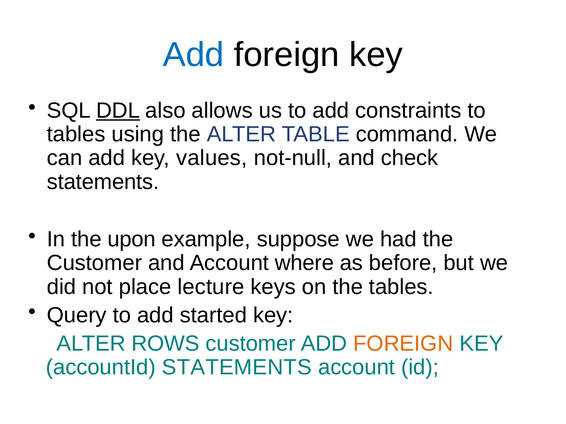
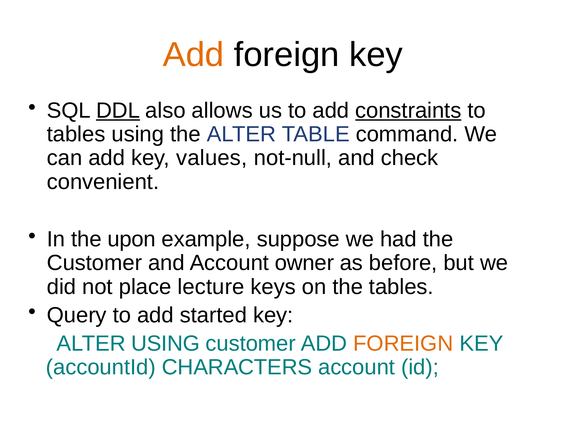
Add at (193, 55) colour: blue -> orange
constraints underline: none -> present
statements at (103, 182): statements -> convenient
where: where -> owner
ALTER ROWS: ROWS -> USING
accountId STATEMENTS: STATEMENTS -> CHARACTERS
